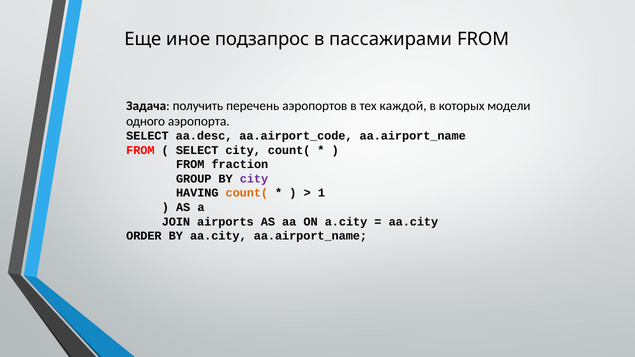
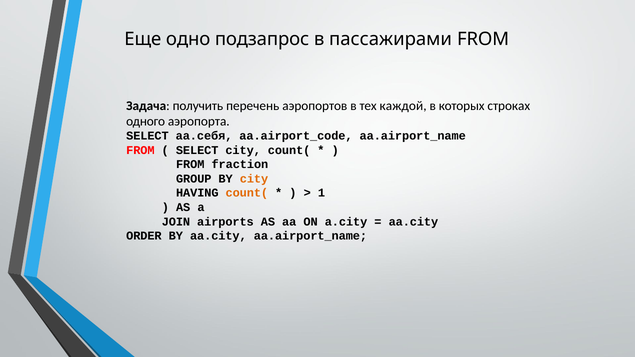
иное: иное -> одно
модели: модели -> строках
aa.desc: aa.desc -> aa.себя
city at (254, 179) colour: purple -> orange
